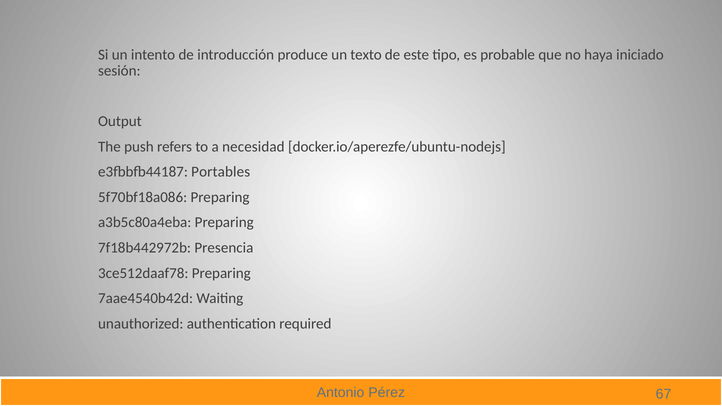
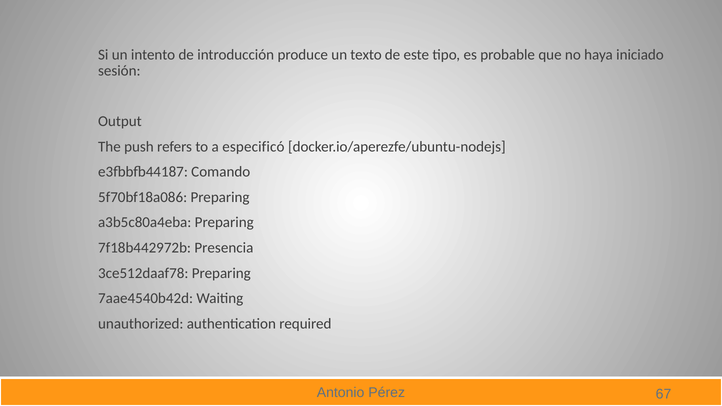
necesidad: necesidad -> especificó
Portables: Portables -> Comando
